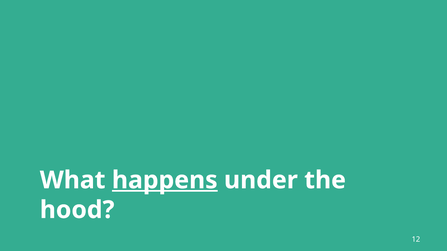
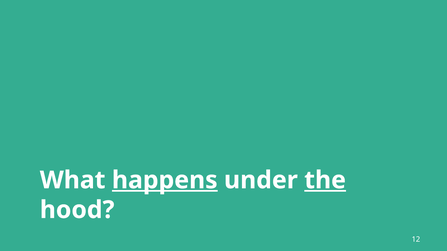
the underline: none -> present
